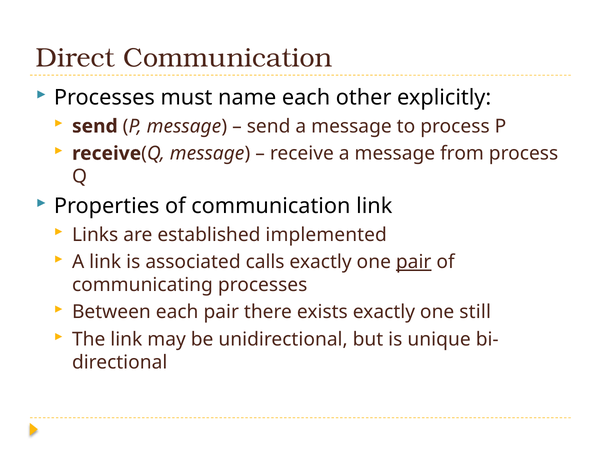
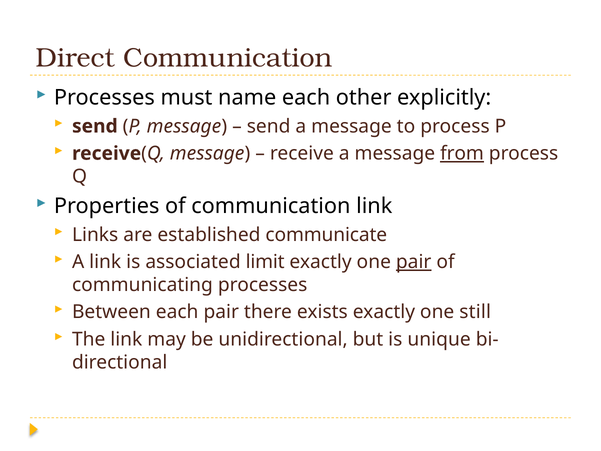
from underline: none -> present
implemented: implemented -> communicate
calls: calls -> limit
